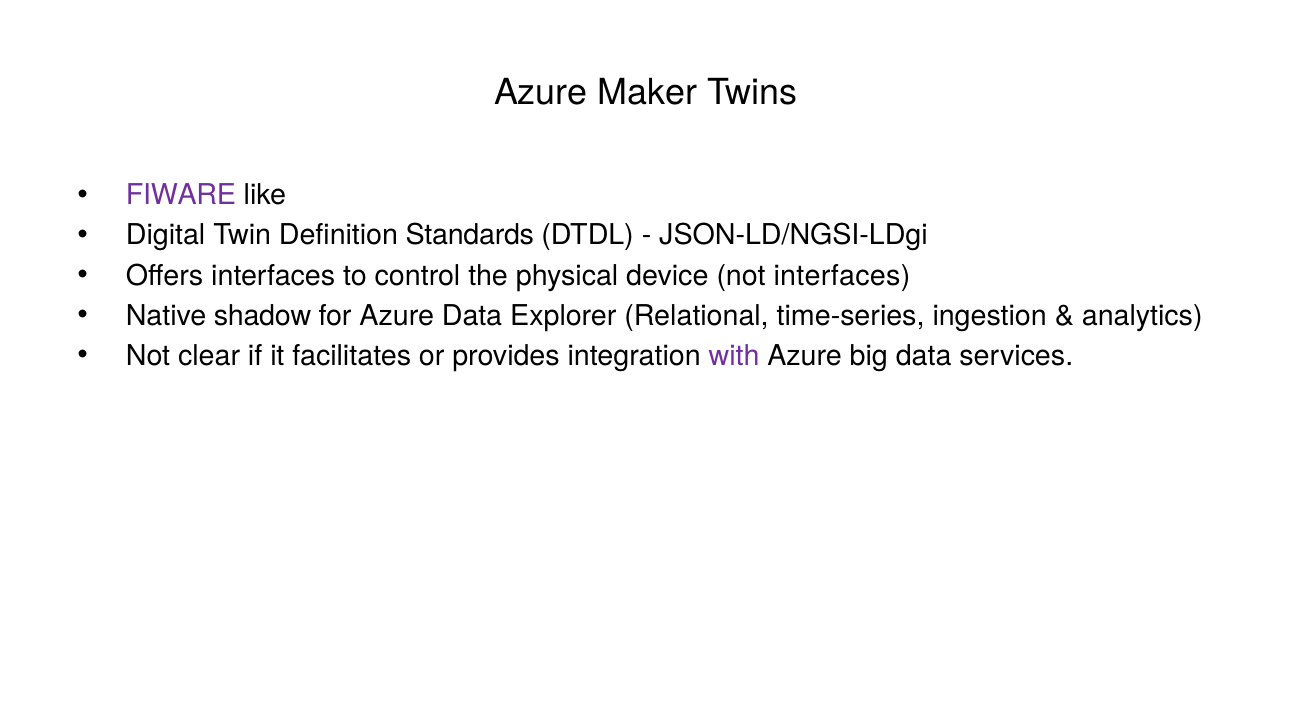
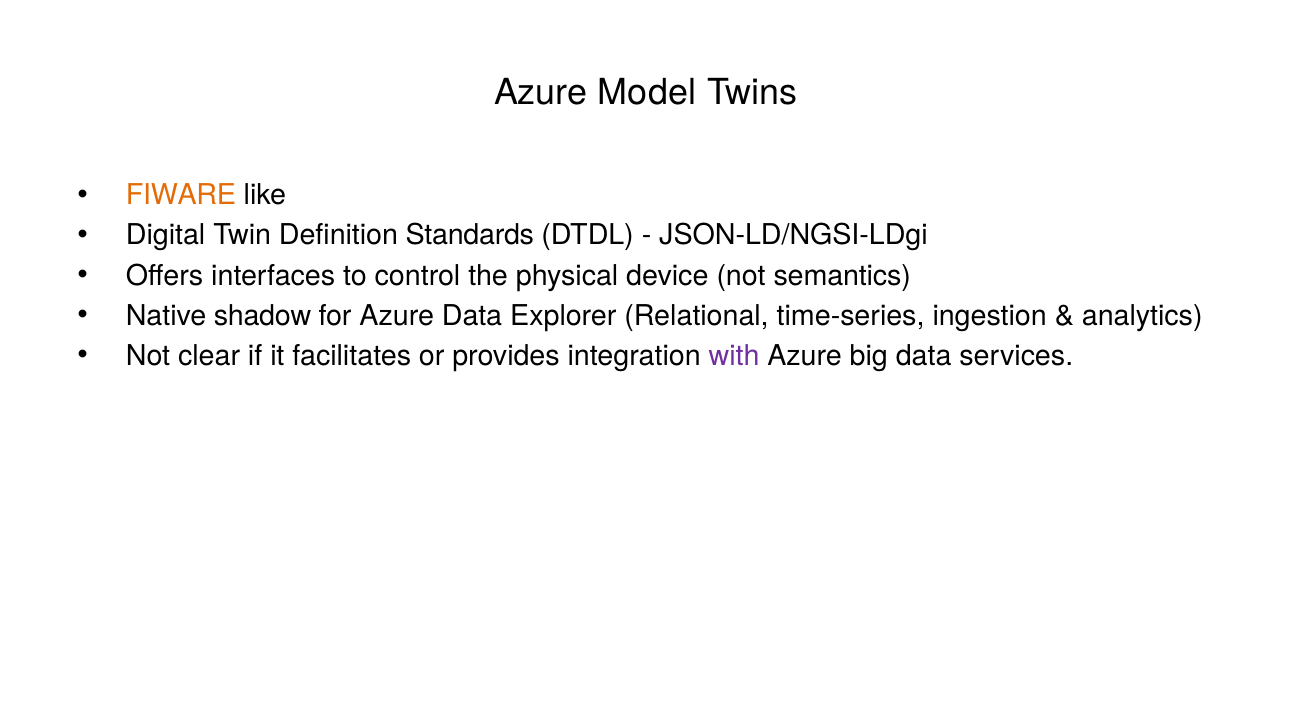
Maker: Maker -> Model
FIWARE colour: purple -> orange
not interfaces: interfaces -> semantics
